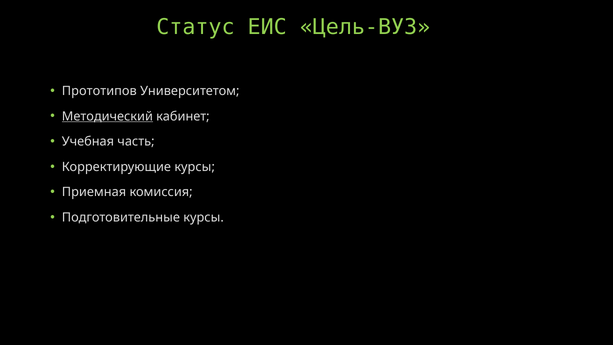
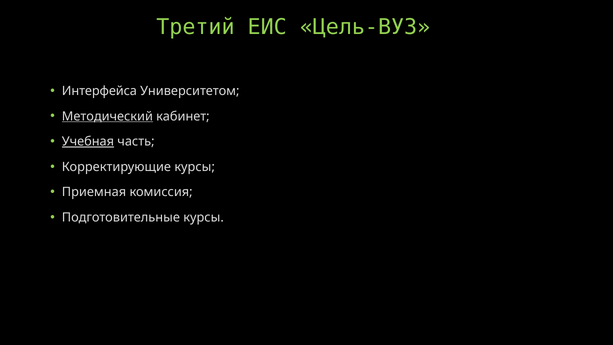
Статус: Статус -> Третий
Прототипов: Прототипов -> Интерфейса
Учебная underline: none -> present
